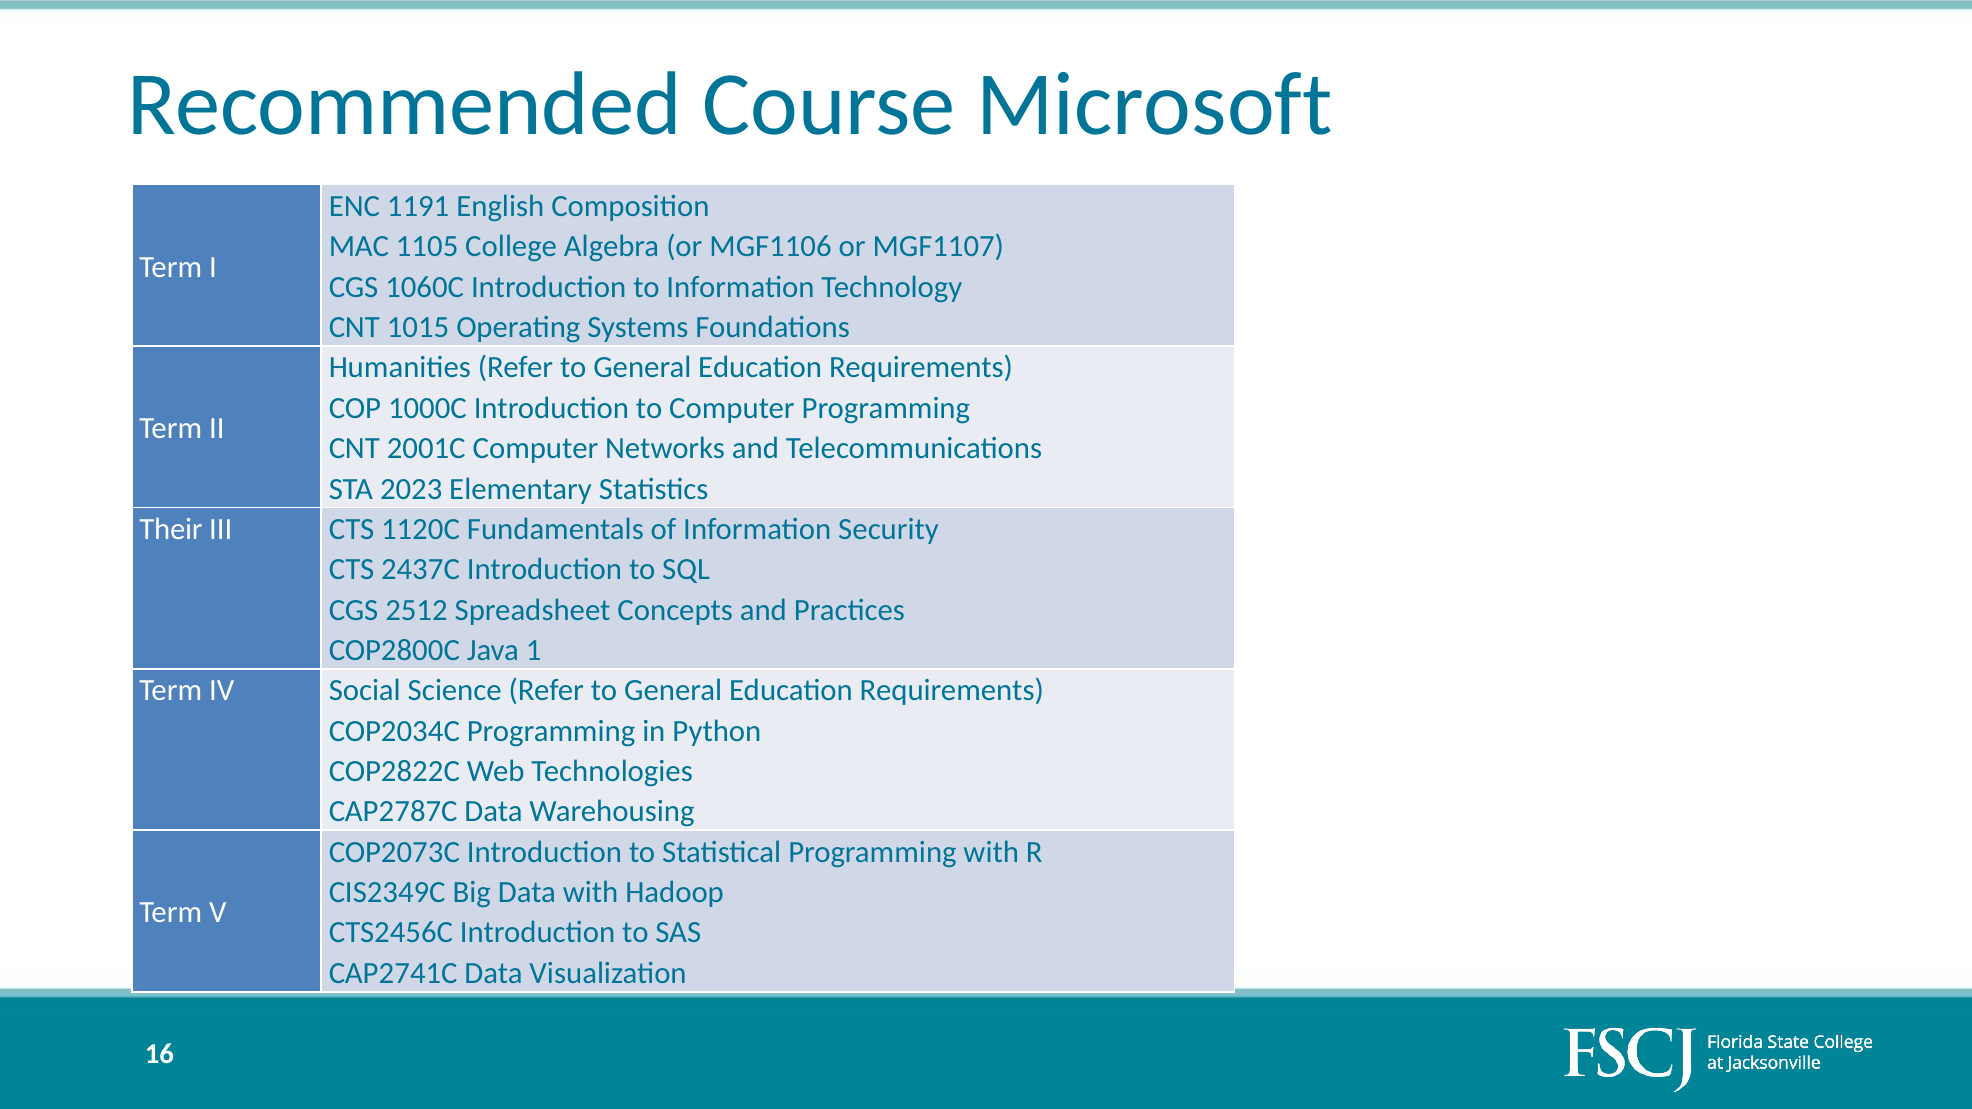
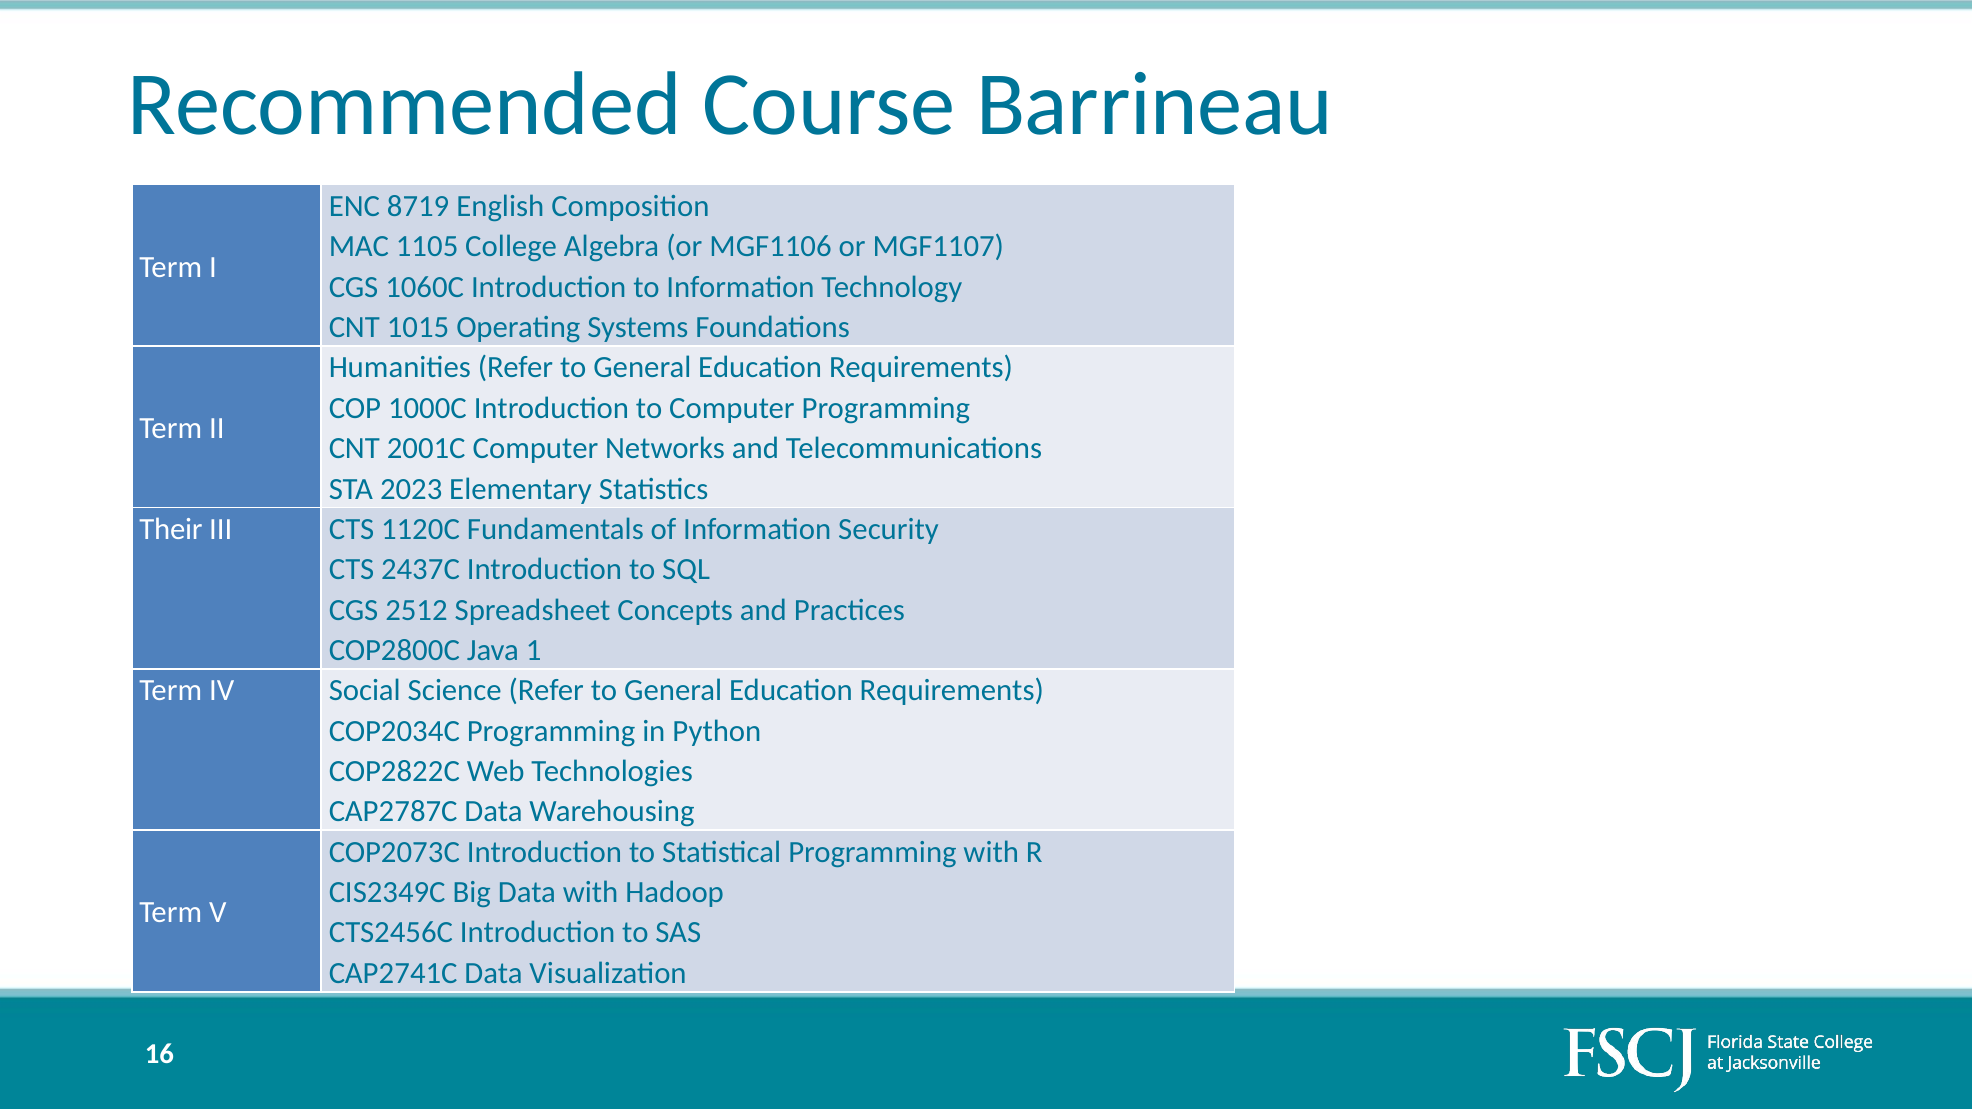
Microsoft: Microsoft -> Barrineau
1191: 1191 -> 8719
